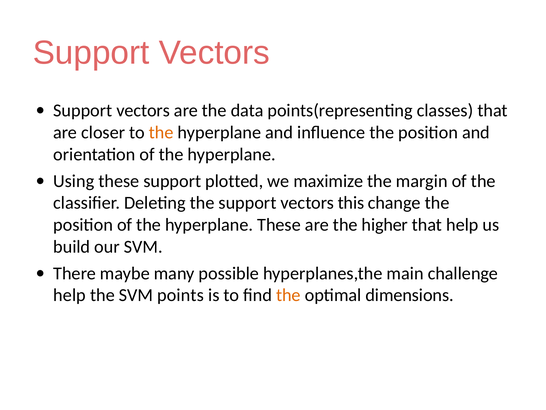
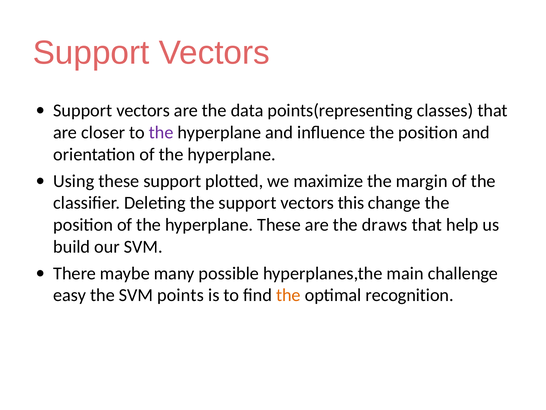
the at (161, 132) colour: orange -> purple
higher: higher -> draws
help at (70, 295): help -> easy
dimensions: dimensions -> recognition
